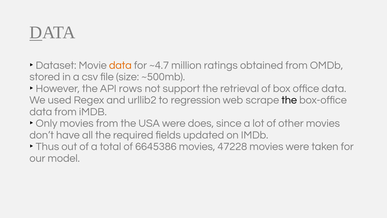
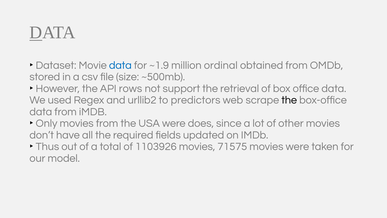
data at (120, 65) colour: orange -> blue
~4.7: ~4.7 -> ~1.9
ratings: ratings -> ordinal
regression: regression -> predictors
6645386: 6645386 -> 1103926
47228: 47228 -> 71575
